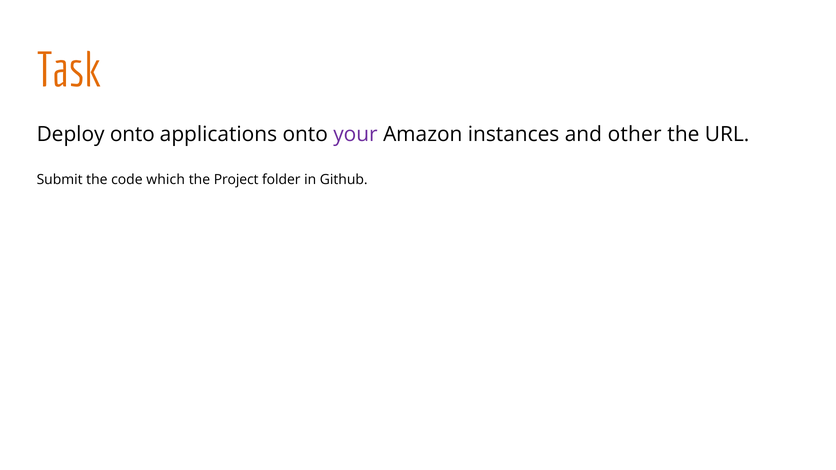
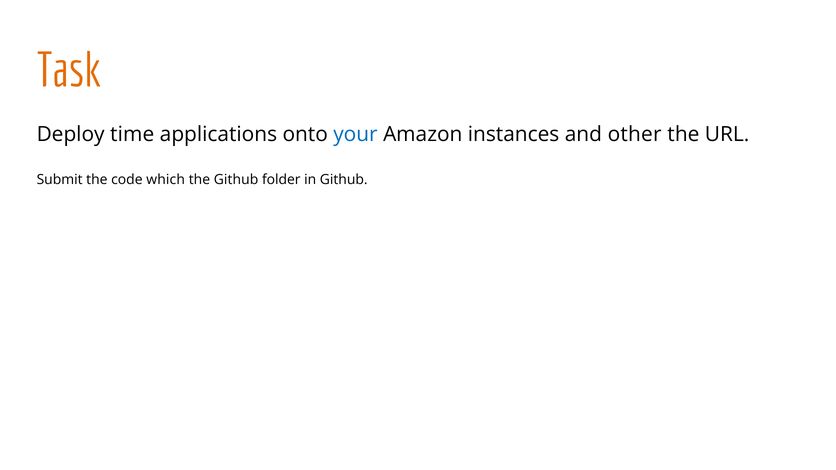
Deploy onto: onto -> time
your colour: purple -> blue
the Project: Project -> Github
